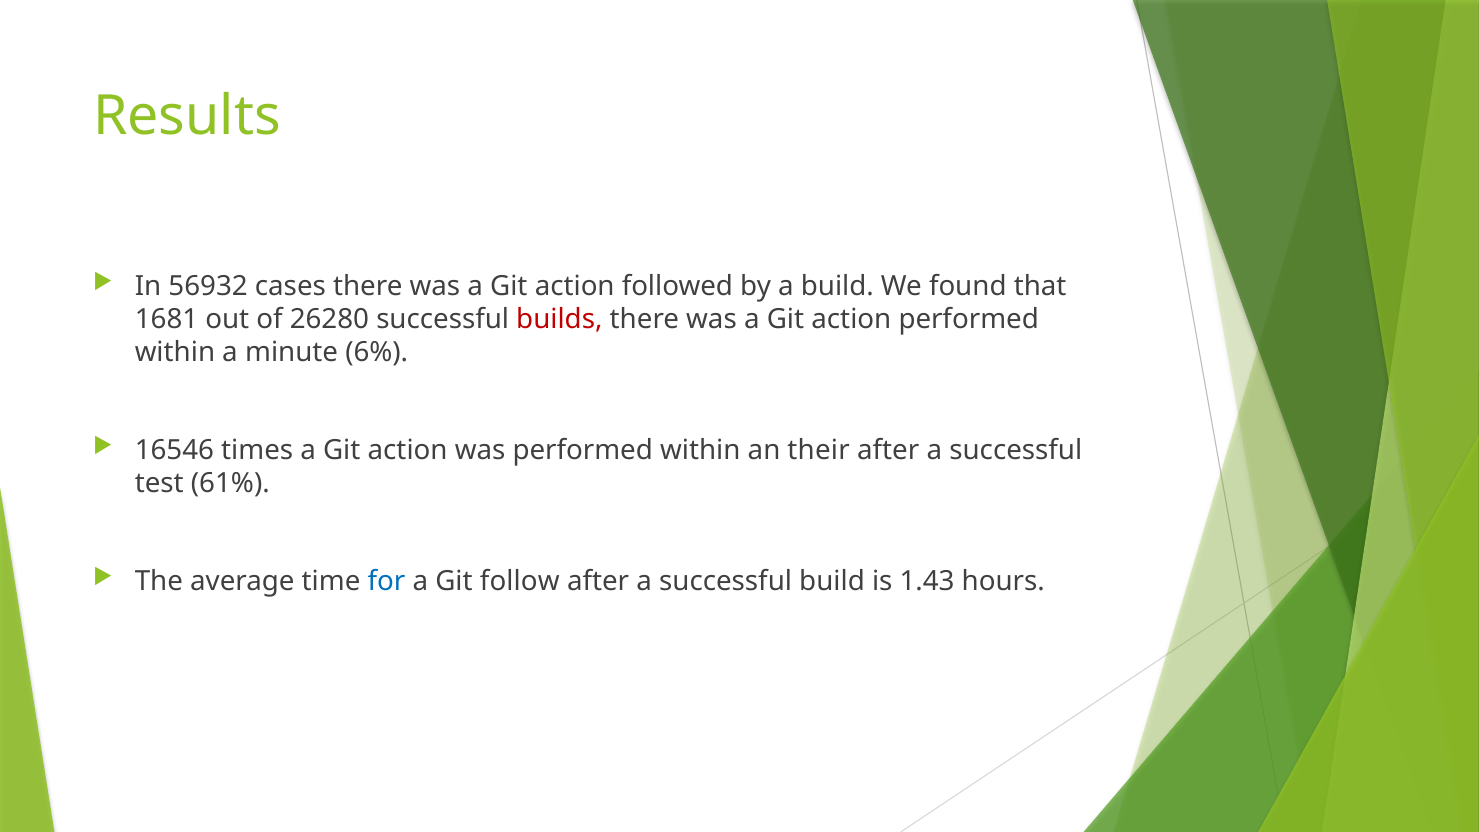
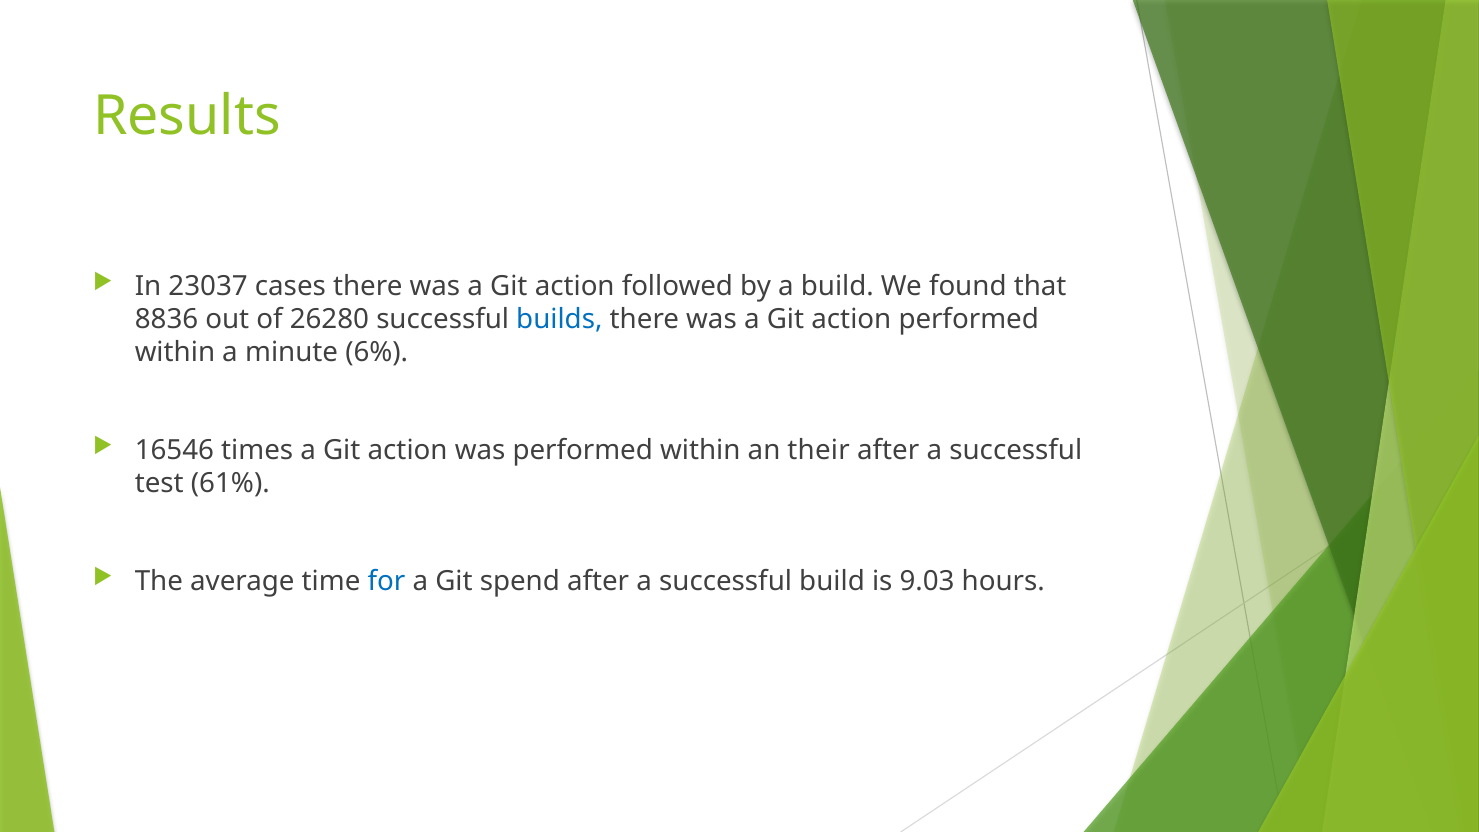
56932: 56932 -> 23037
1681: 1681 -> 8836
builds colour: red -> blue
follow: follow -> spend
1.43: 1.43 -> 9.03
